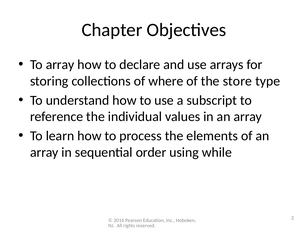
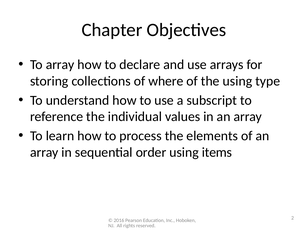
the store: store -> using
while: while -> items
